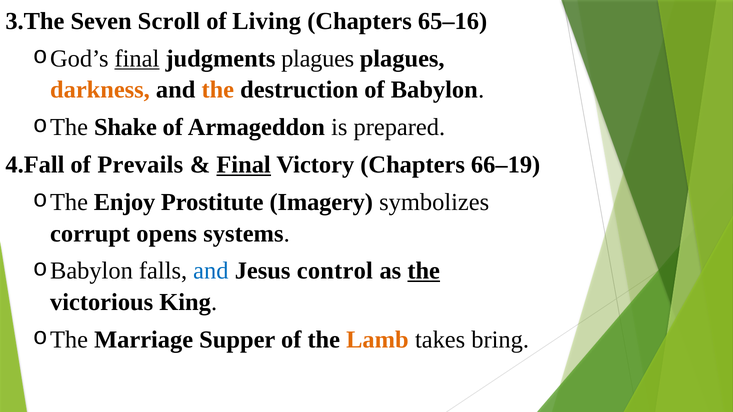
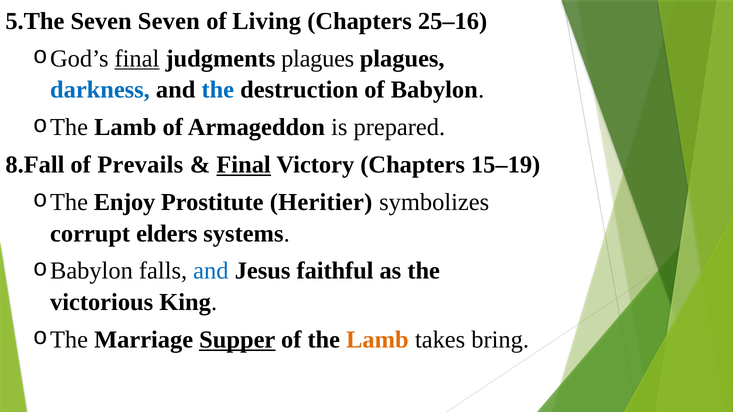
3.The: 3.The -> 5.The
Seven Scroll: Scroll -> Seven
65–16: 65–16 -> 25–16
darkness colour: orange -> blue
the at (218, 90) colour: orange -> blue
Shake at (125, 127): Shake -> Lamb
4.Fall: 4.Fall -> 8.Fall
66–19: 66–19 -> 15–19
Imagery: Imagery -> Heritier
opens: opens -> elders
control: control -> faithful
the at (424, 271) underline: present -> none
Supper underline: none -> present
